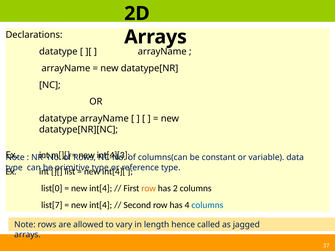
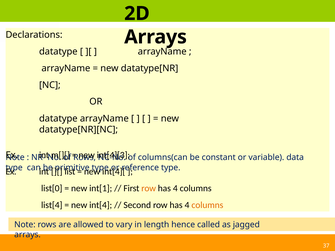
int[4 at (101, 189): int[4 -> int[1
2 at (175, 189): 2 -> 4
list[7: list[7 -> list[4
columns at (207, 205) colour: blue -> orange
